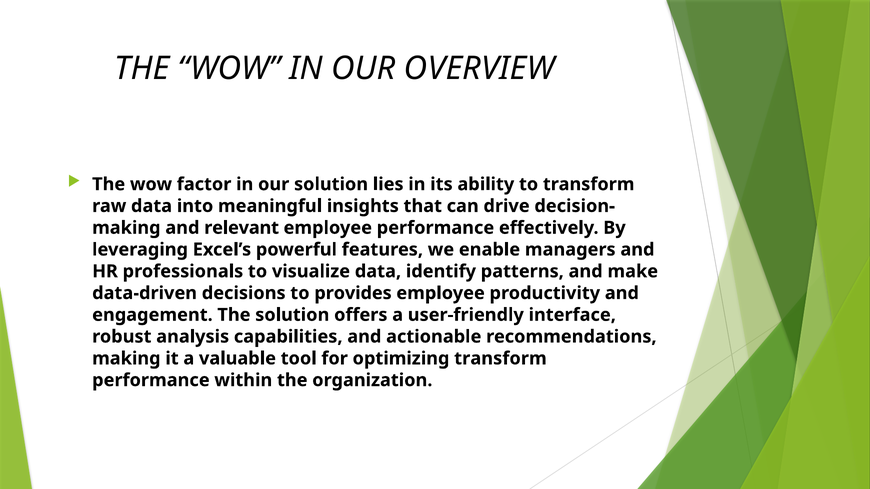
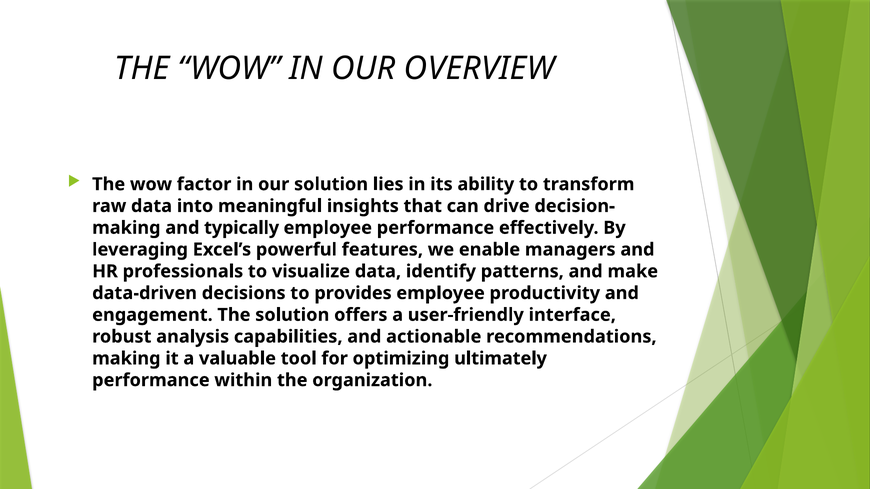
relevant: relevant -> typically
optimizing transform: transform -> ultimately
